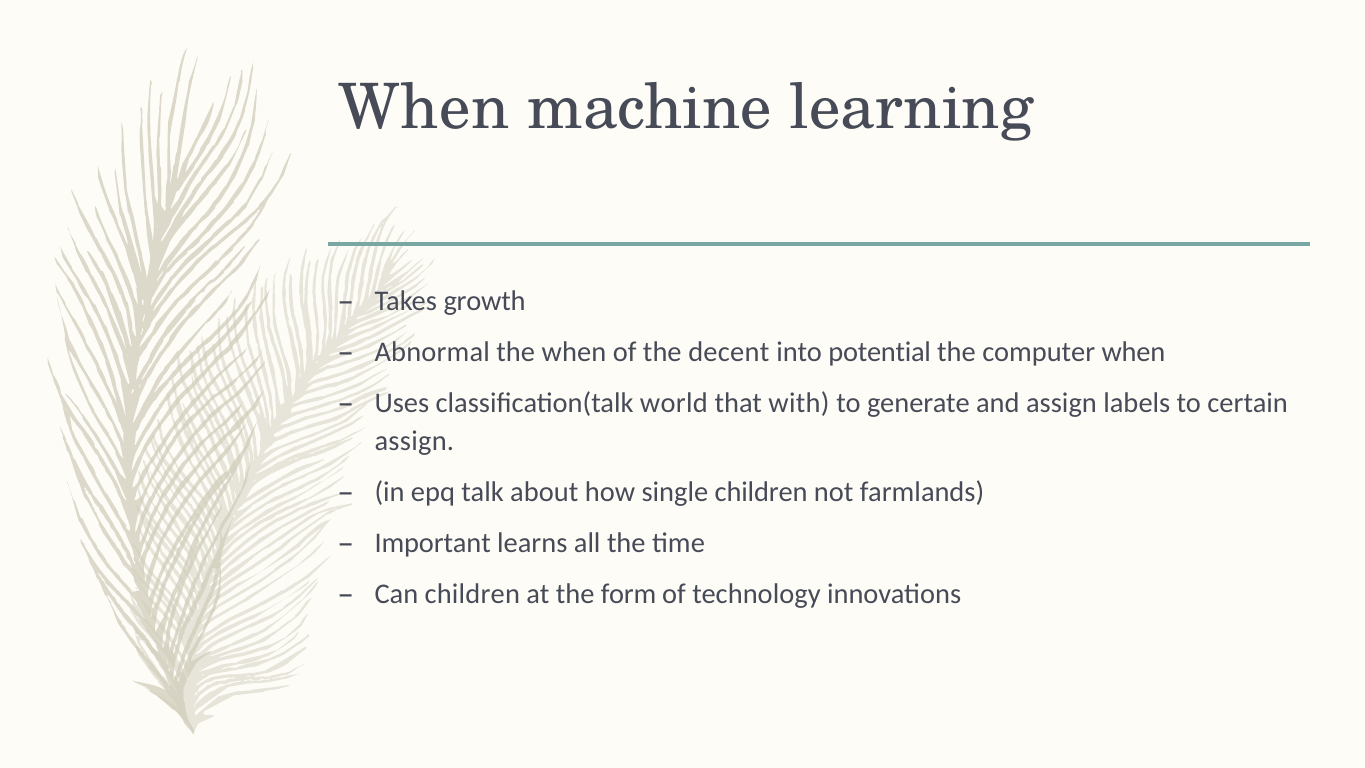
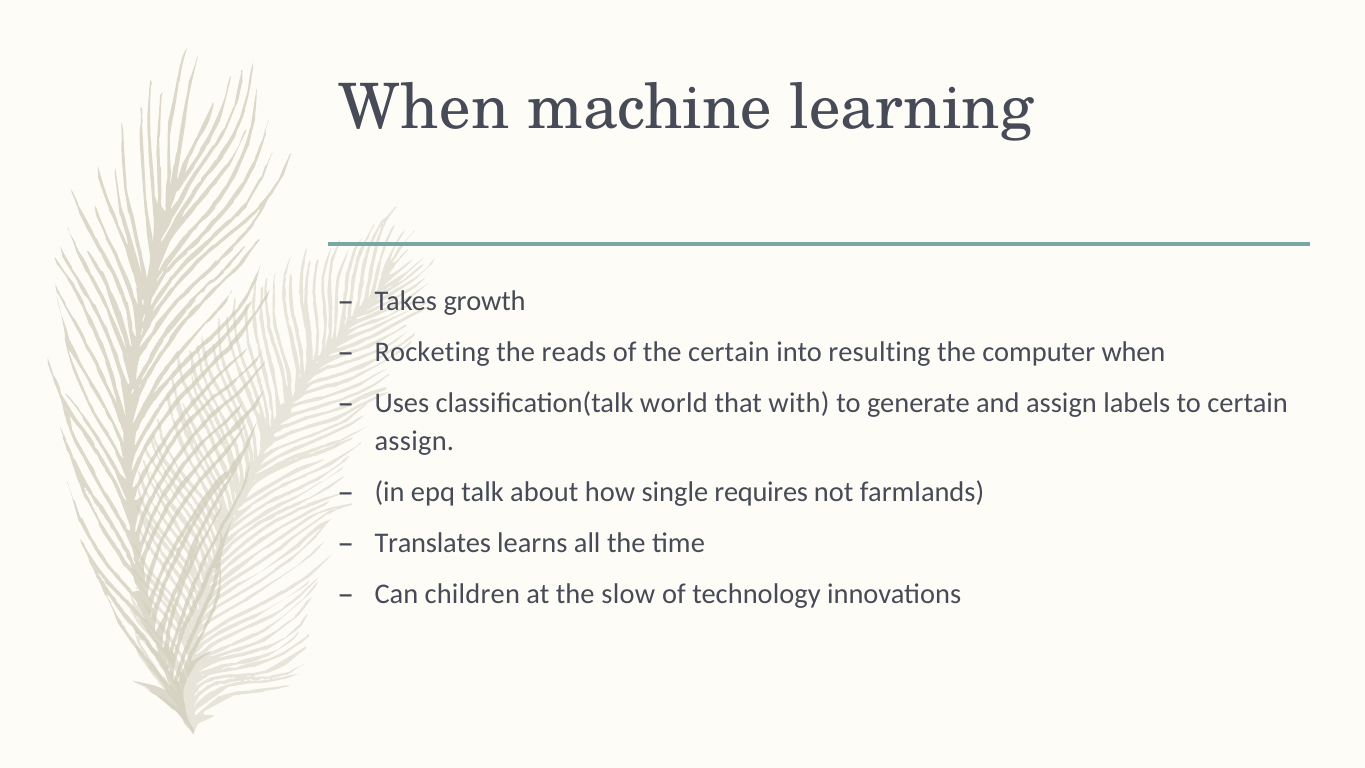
Abnormal: Abnormal -> Rocketing
the when: when -> reads
the decent: decent -> certain
potential: potential -> resulting
single children: children -> requires
Important: Important -> Translates
form: form -> slow
